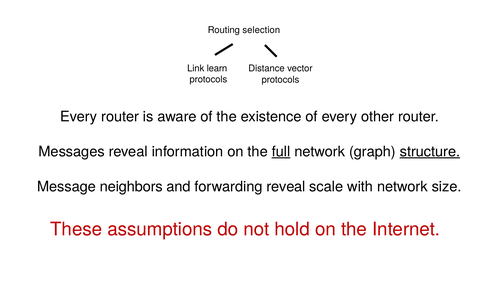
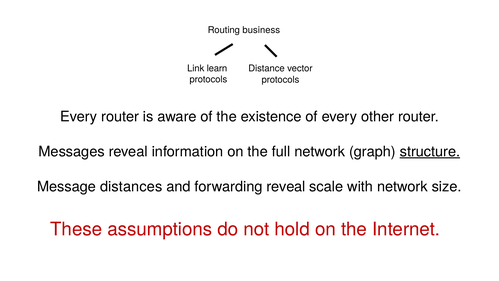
selection: selection -> business
full underline: present -> none
neighbors: neighbors -> distances
